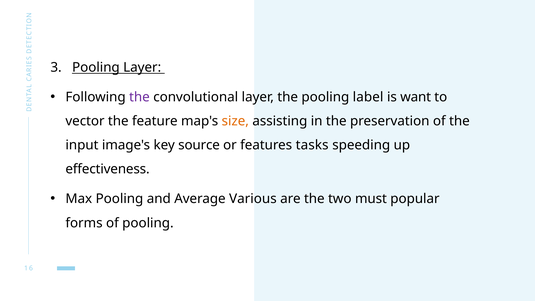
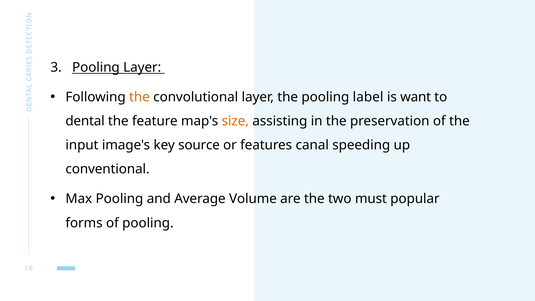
the at (139, 97) colour: purple -> orange
vector: vector -> dental
tasks: tasks -> canal
effectiveness: effectiveness -> conventional
Various: Various -> Volume
